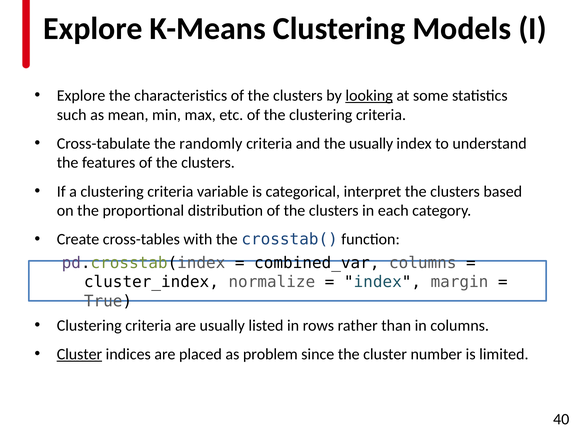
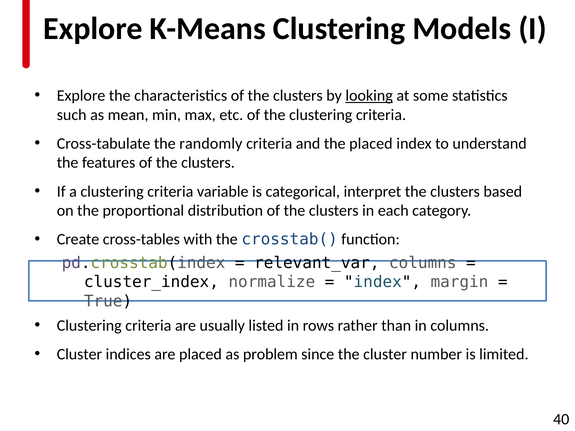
the usually: usually -> placed
combined_var: combined_var -> relevant_var
Cluster at (79, 354) underline: present -> none
